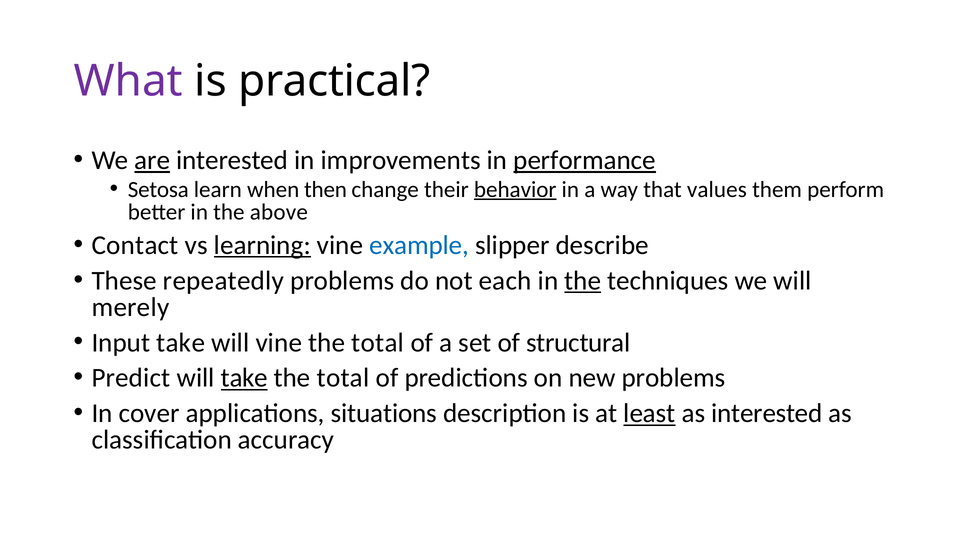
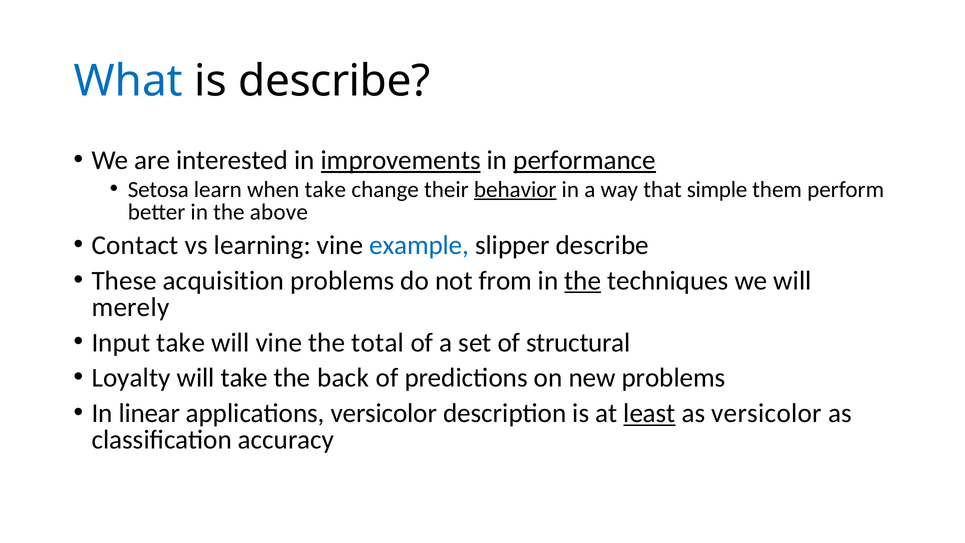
What colour: purple -> blue
is practical: practical -> describe
are underline: present -> none
improvements underline: none -> present
when then: then -> take
values: values -> simple
learning underline: present -> none
repeatedly: repeatedly -> acquisition
each: each -> from
Predict: Predict -> Loyalty
take at (244, 378) underline: present -> none
total at (343, 378): total -> back
cover: cover -> linear
applications situations: situations -> versicolor
as interested: interested -> versicolor
